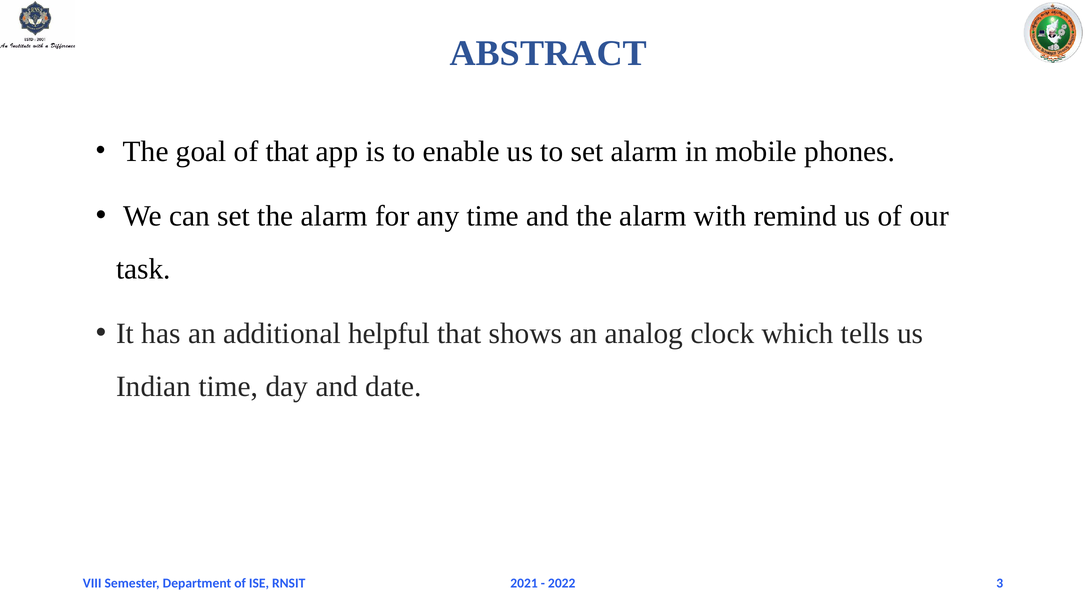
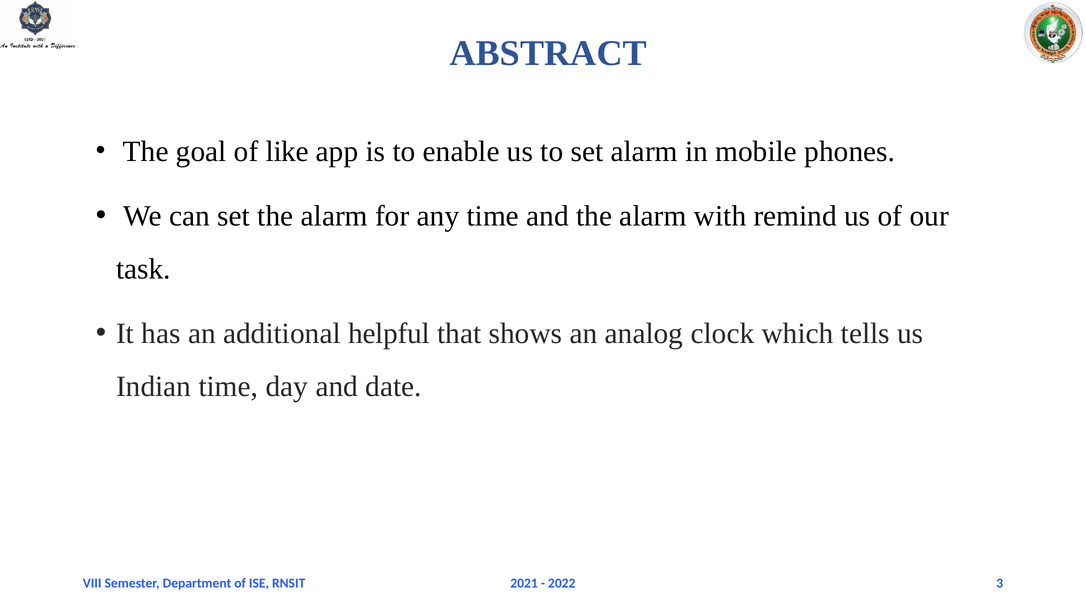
of that: that -> like
